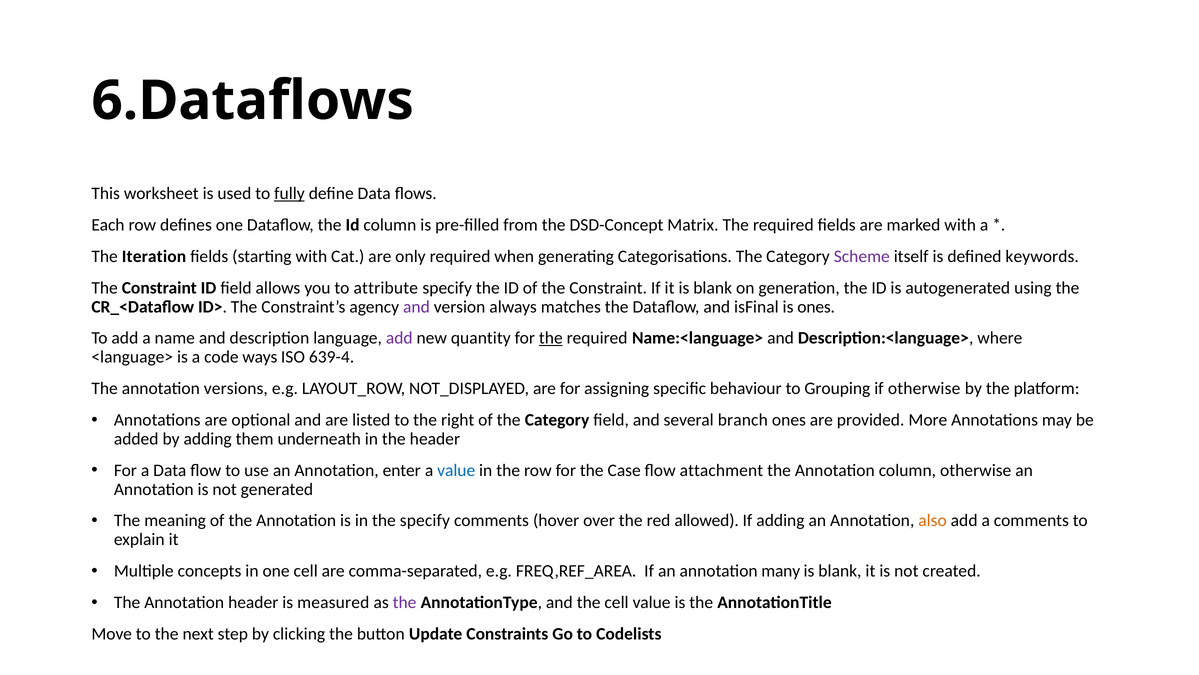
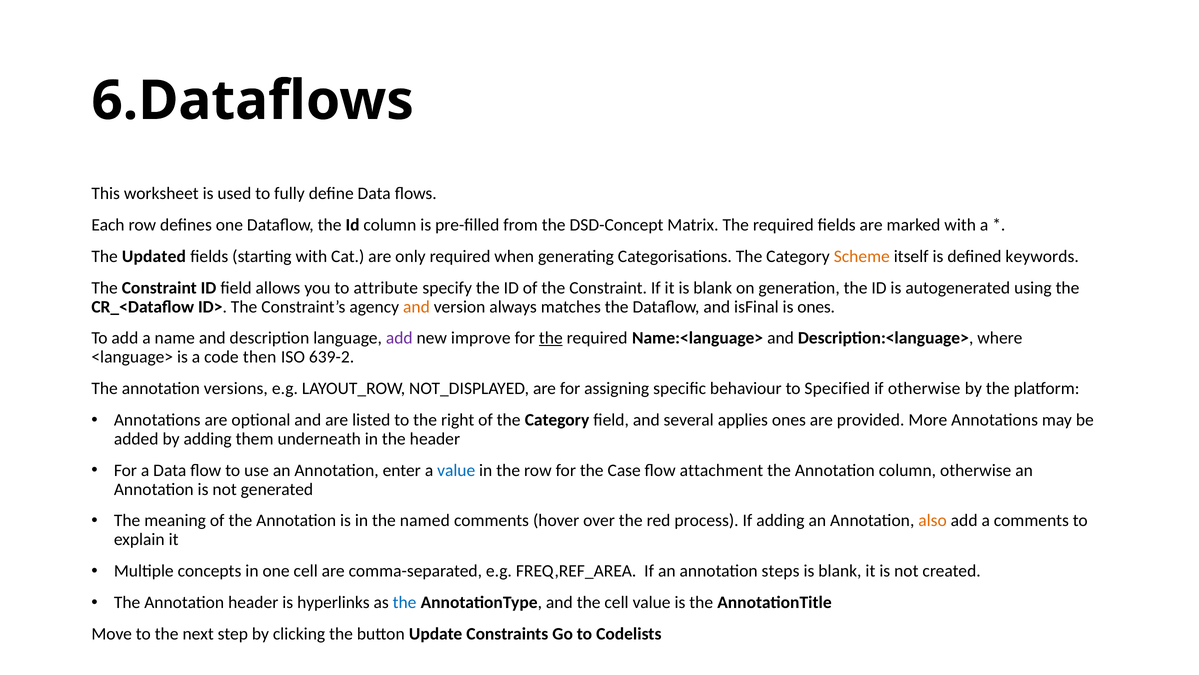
fully underline: present -> none
Iteration: Iteration -> Updated
Scheme colour: purple -> orange
and at (416, 306) colour: purple -> orange
quantity: quantity -> improve
ways: ways -> then
639-4: 639-4 -> 639-2
Grouping: Grouping -> Specified
branch: branch -> applies
the specify: specify -> named
allowed: allowed -> process
many: many -> steps
measured: measured -> hyperlinks
the at (405, 602) colour: purple -> blue
